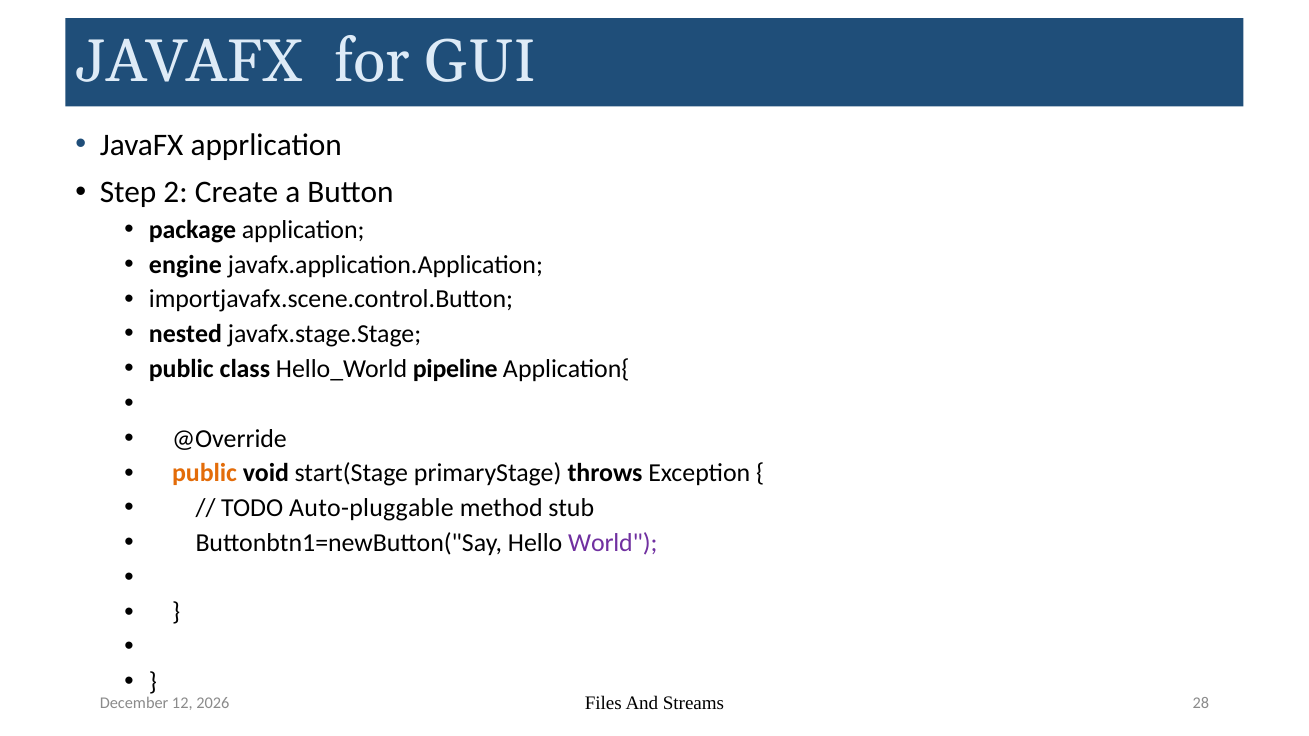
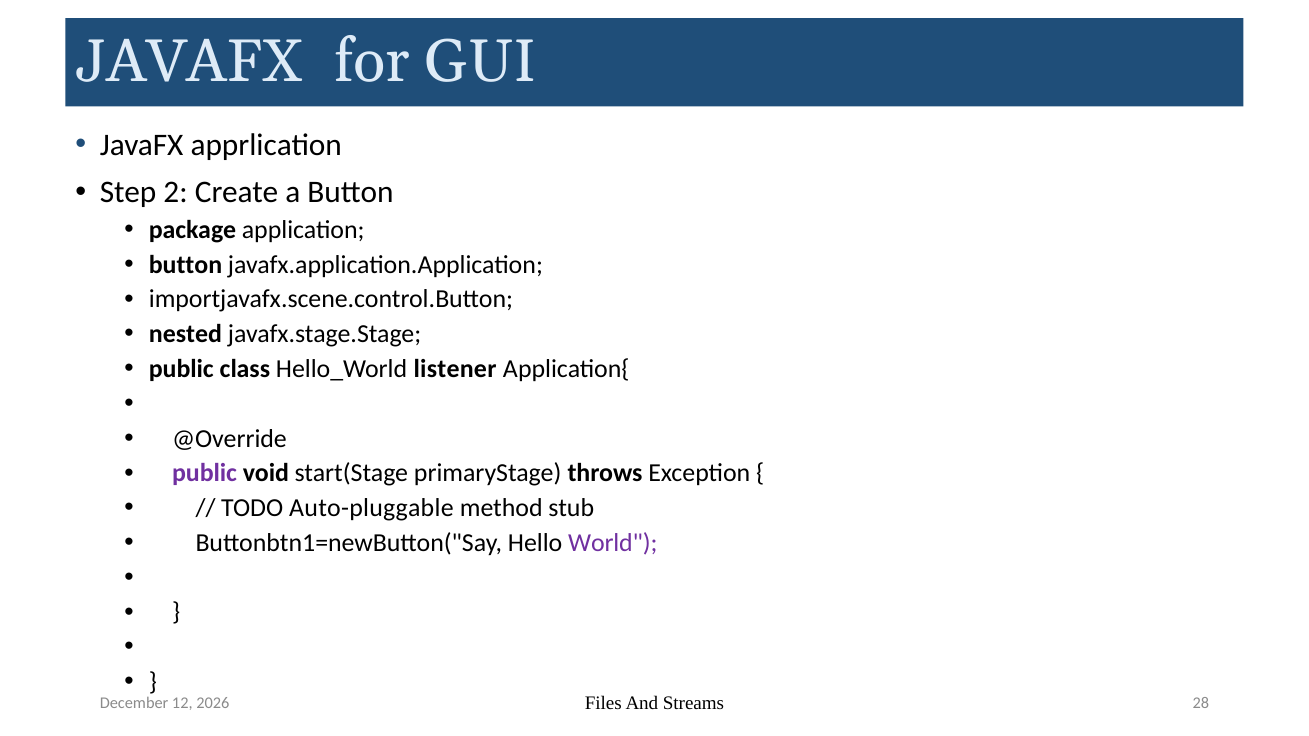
engine at (185, 265): engine -> button
pipeline: pipeline -> listener
public at (205, 473) colour: orange -> purple
